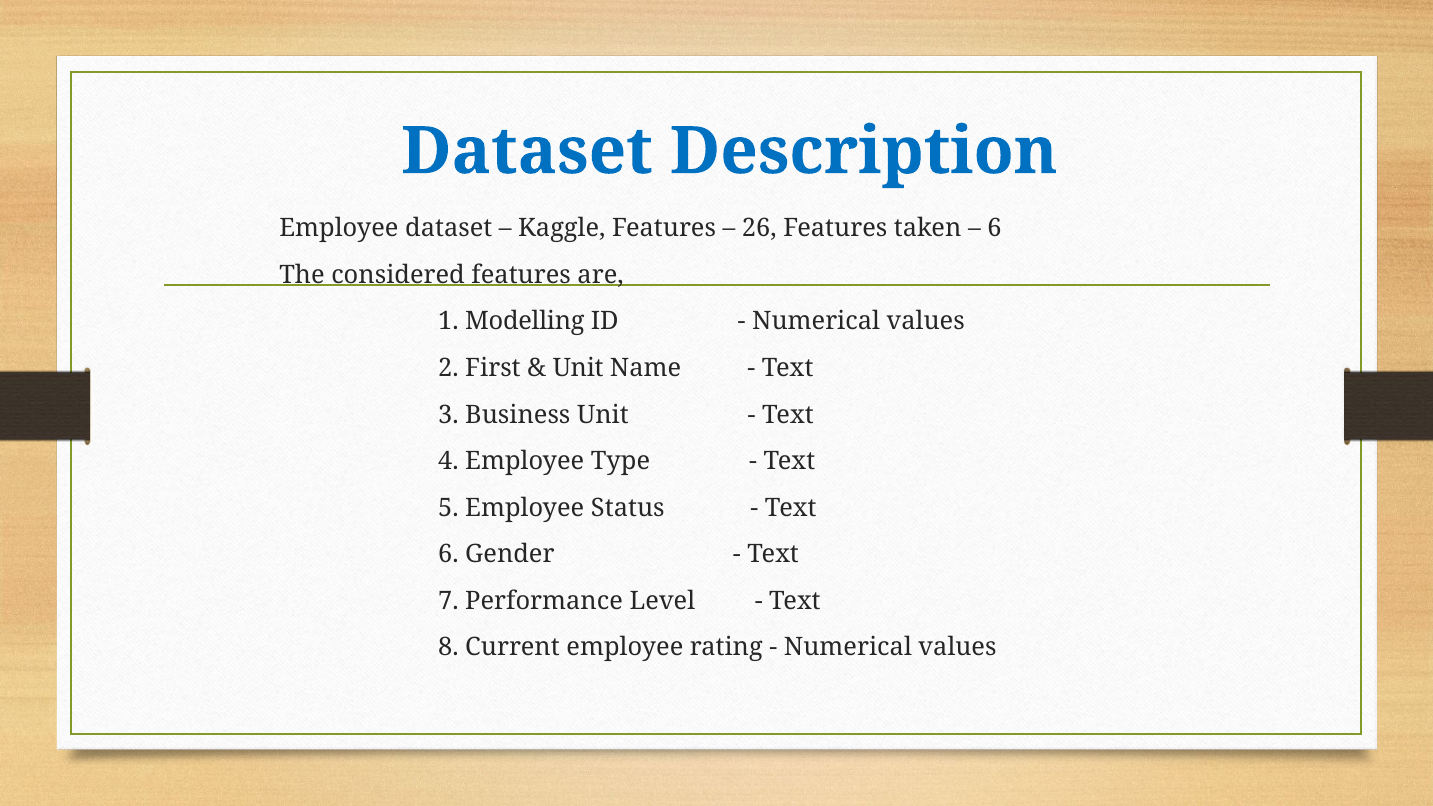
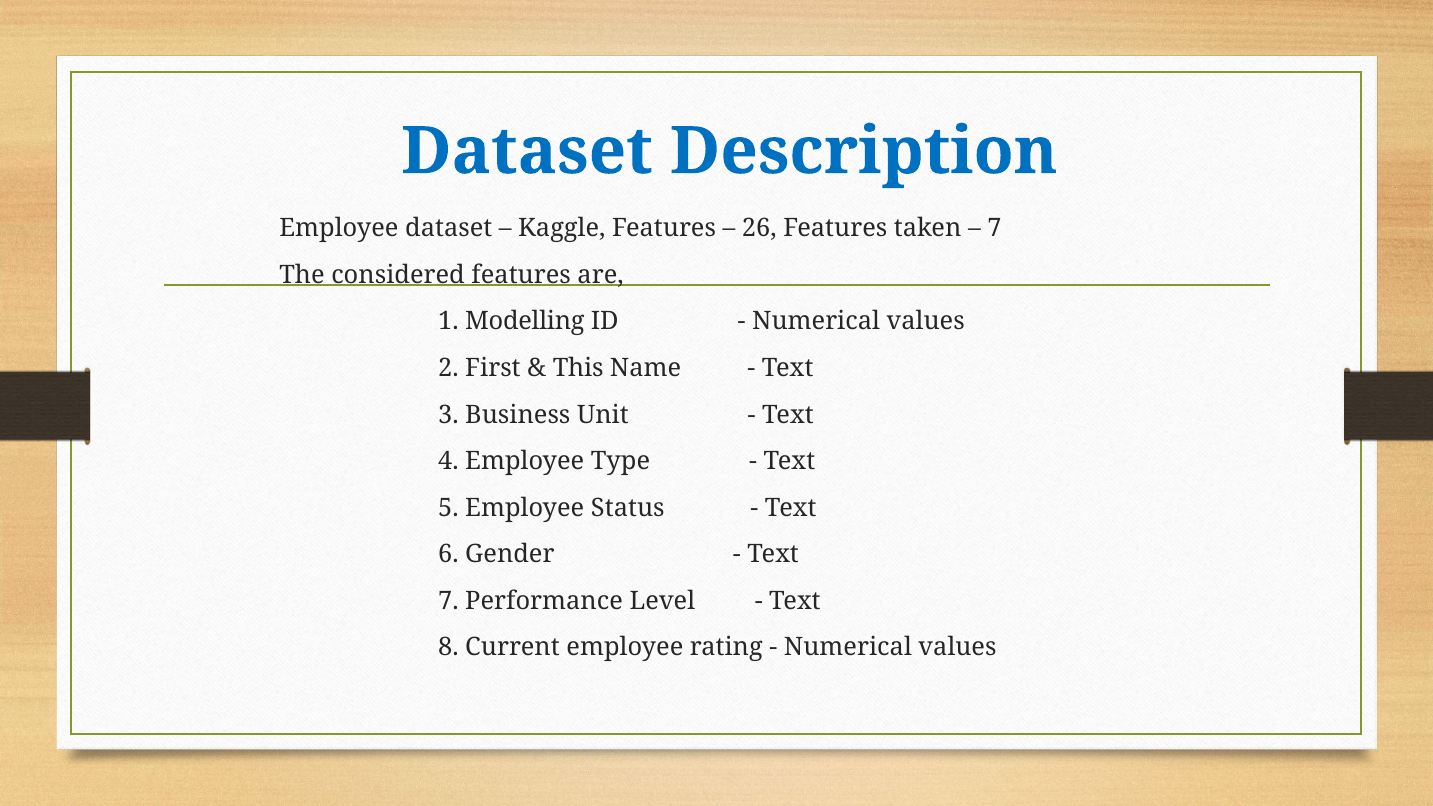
6 at (995, 228): 6 -> 7
Unit at (578, 368): Unit -> This
